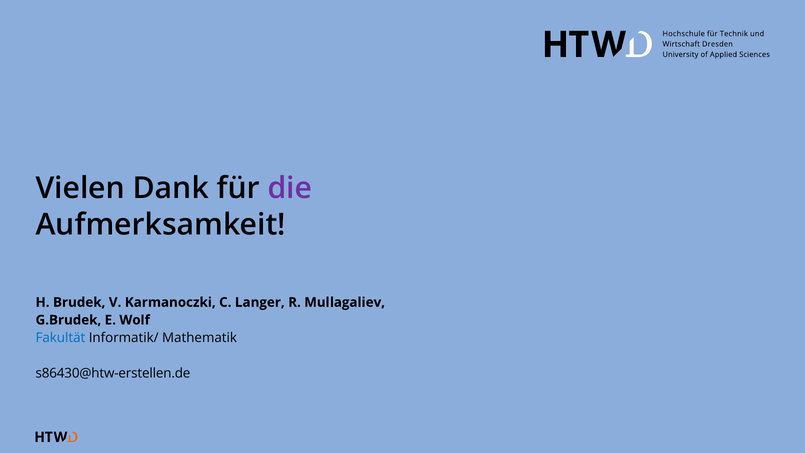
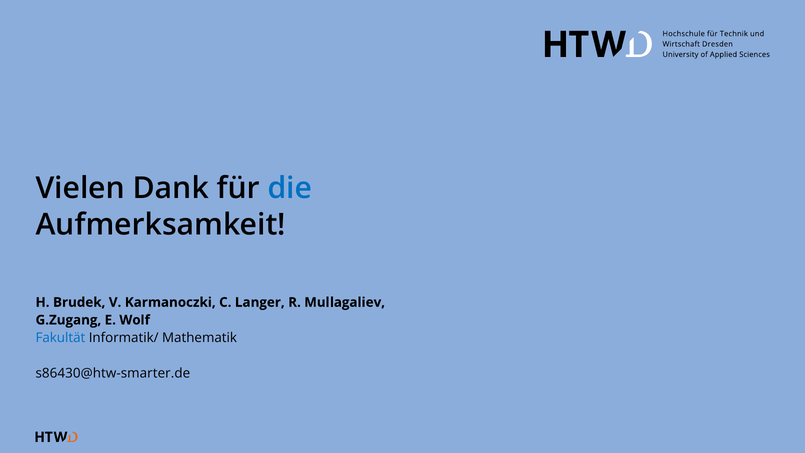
die colour: purple -> blue
G.Brudek: G.Brudek -> G.Zugang
s86430@htw-erstellen.de: s86430@htw-erstellen.de -> s86430@htw-smarter.de
